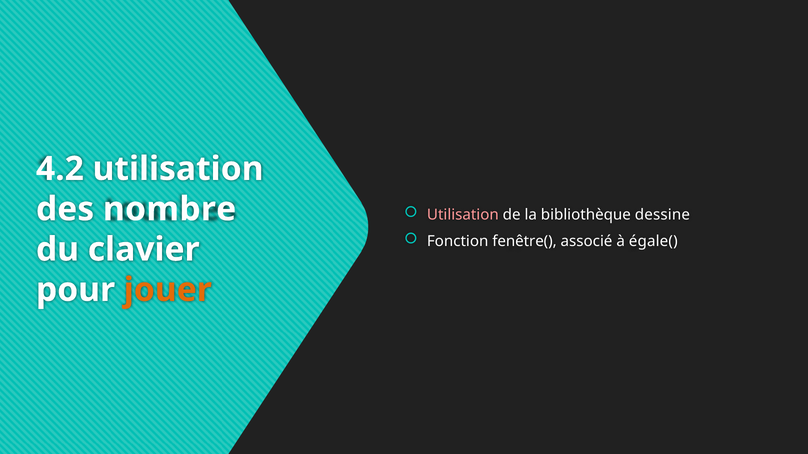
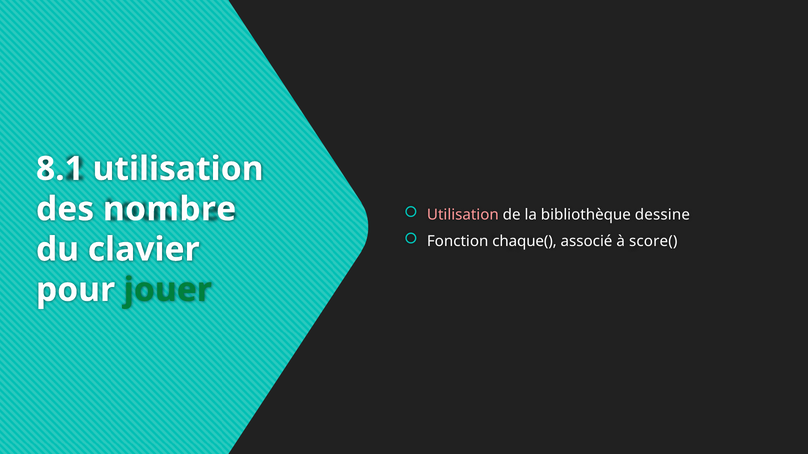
4.2: 4.2 -> 8.1
fenêtre(: fenêtre( -> chaque(
égale(: égale( -> score(
jouer colour: orange -> green
